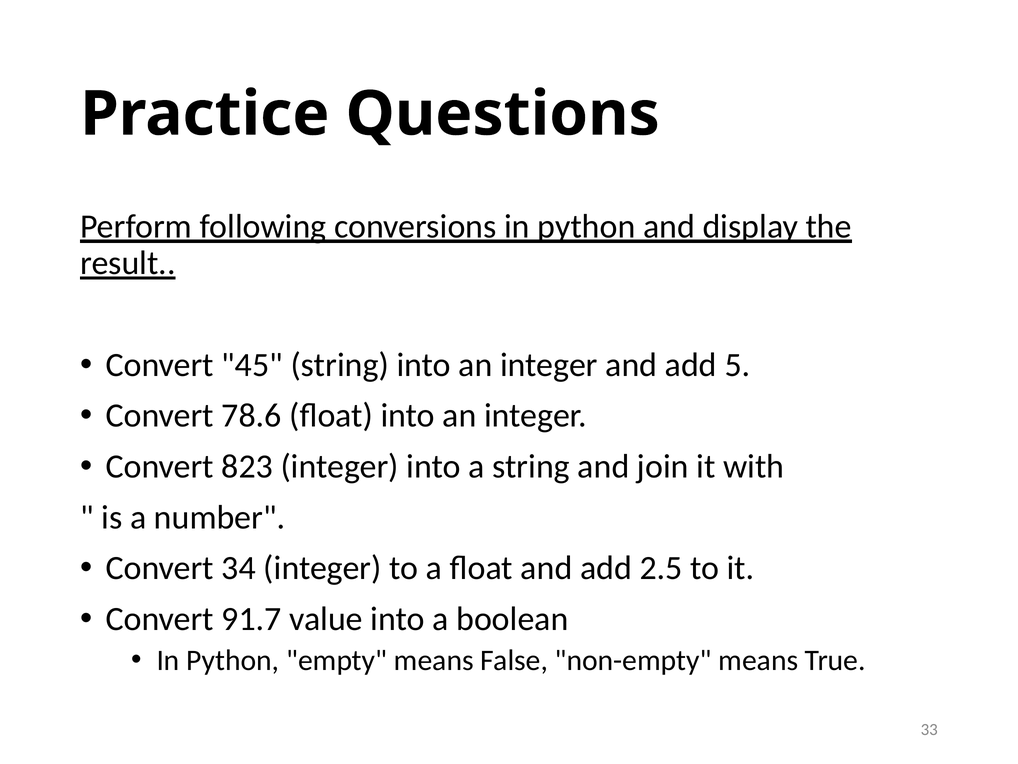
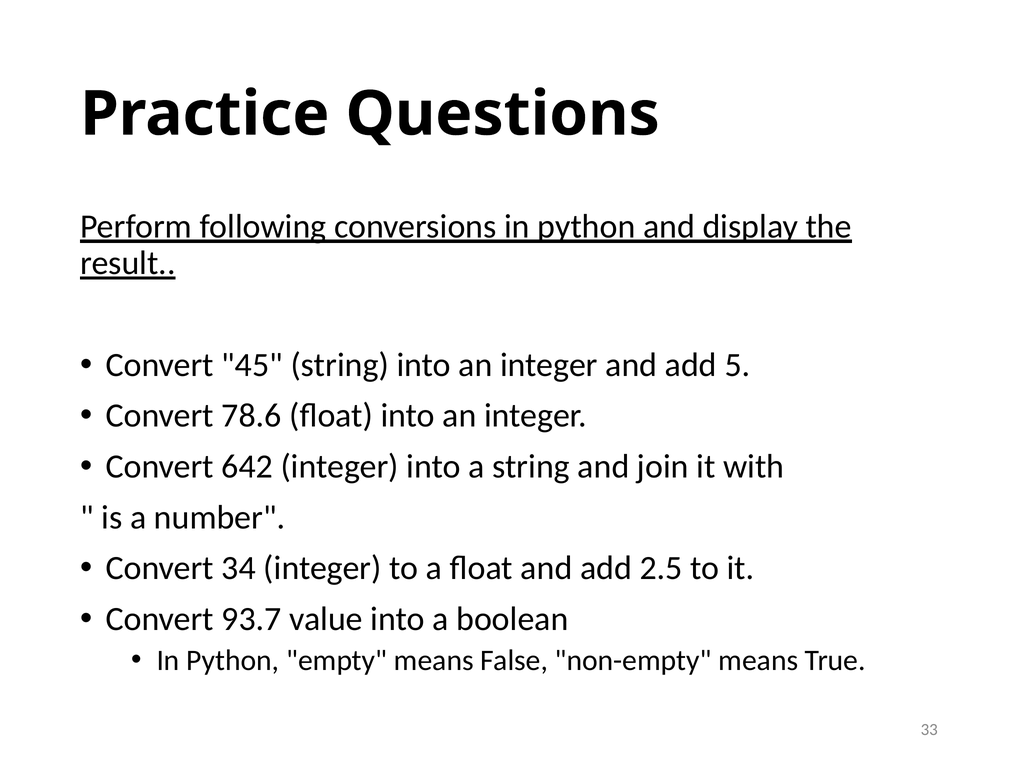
823: 823 -> 642
91.7: 91.7 -> 93.7
